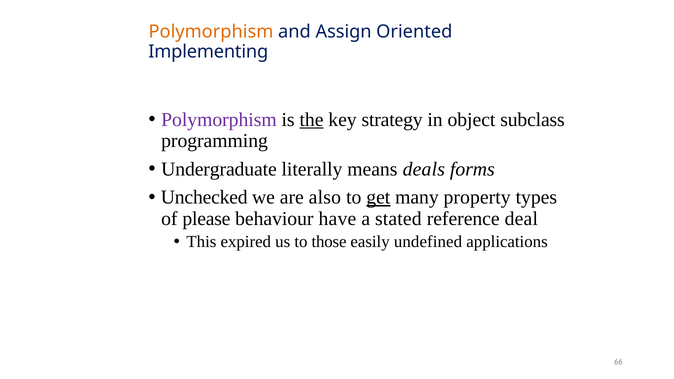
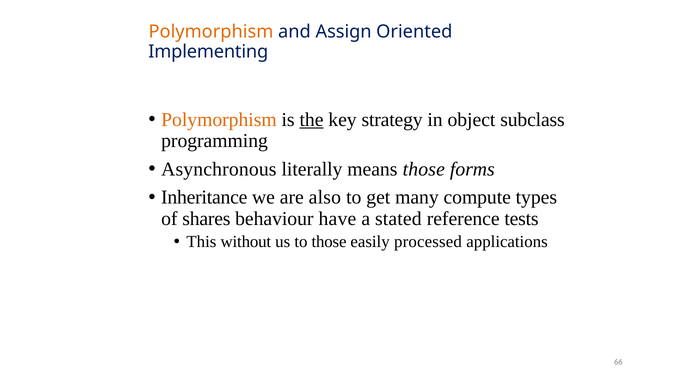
Polymorphism at (219, 120) colour: purple -> orange
Undergraduate: Undergraduate -> Asynchronous
means deals: deals -> those
Unchecked: Unchecked -> Inheritance
get underline: present -> none
property: property -> compute
please: please -> shares
deal: deal -> tests
expired: expired -> without
undefined: undefined -> processed
